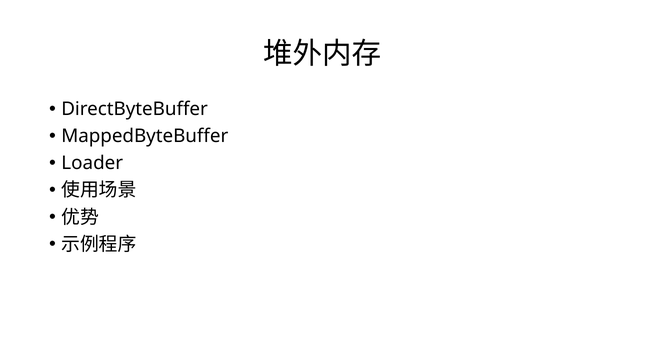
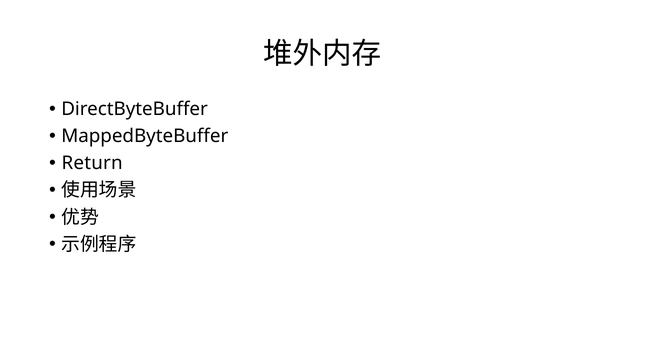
Loader: Loader -> Return
